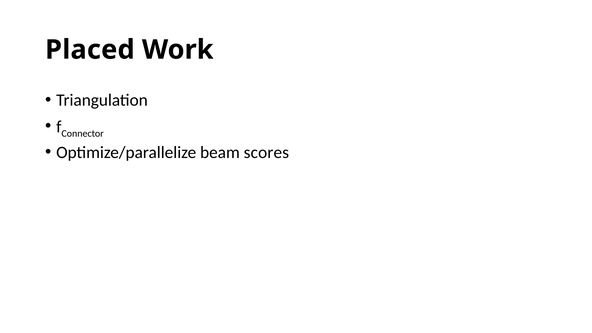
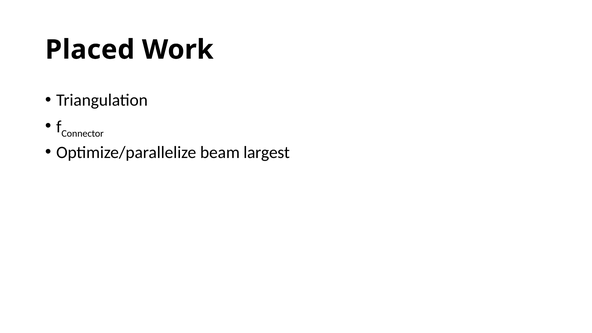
scores: scores -> largest
